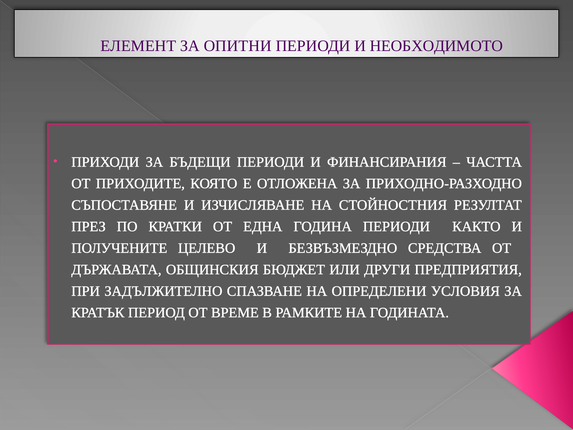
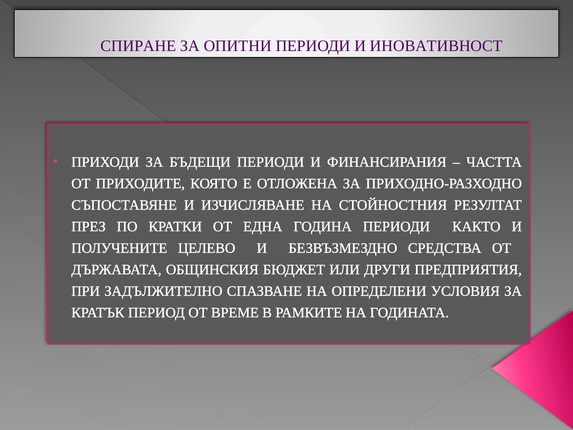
ЕЛЕМЕНТ: ЕЛЕМЕНТ -> СПИРАНЕ
НЕОБХОДИМОТО: НЕОБХОДИМОТО -> ИНОВАТИВНОСТ
